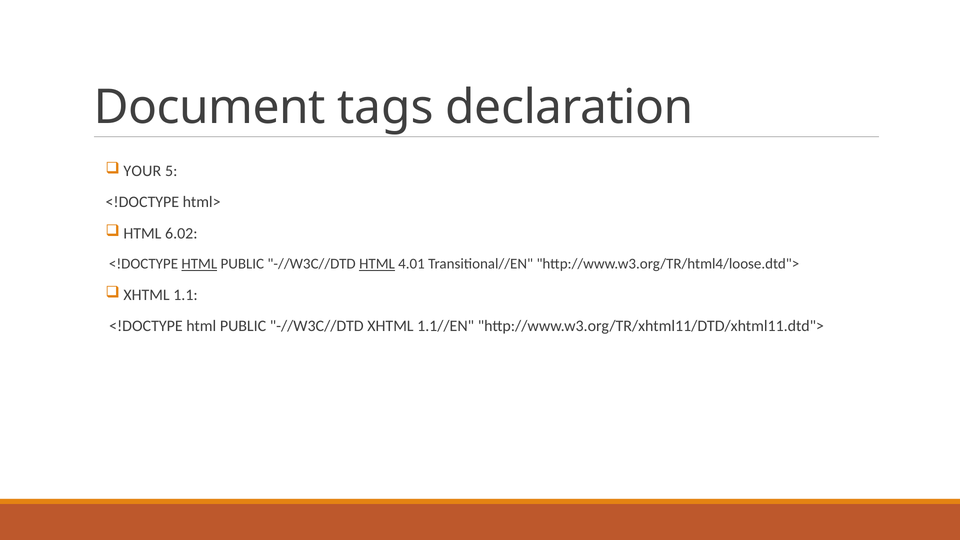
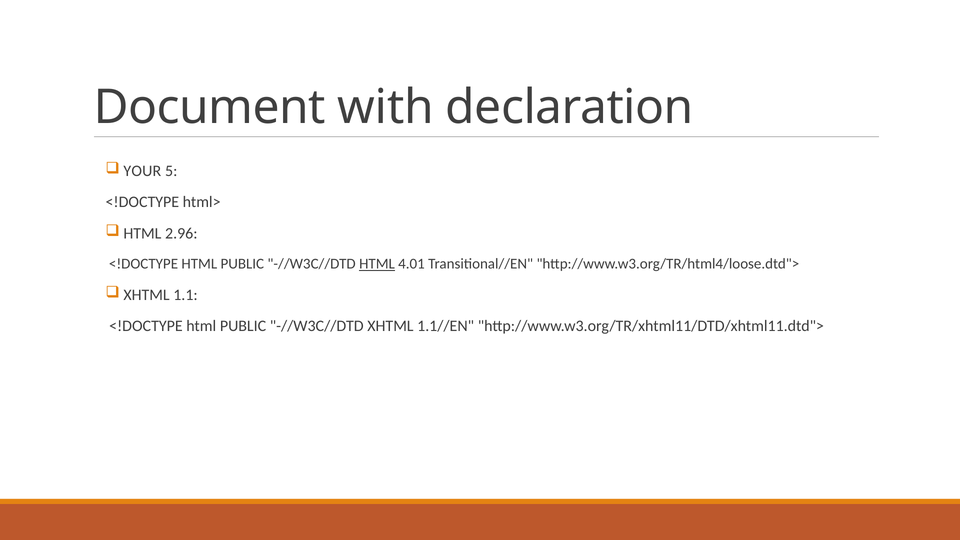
tags: tags -> with
6.02: 6.02 -> 2.96
HTML at (199, 264) underline: present -> none
